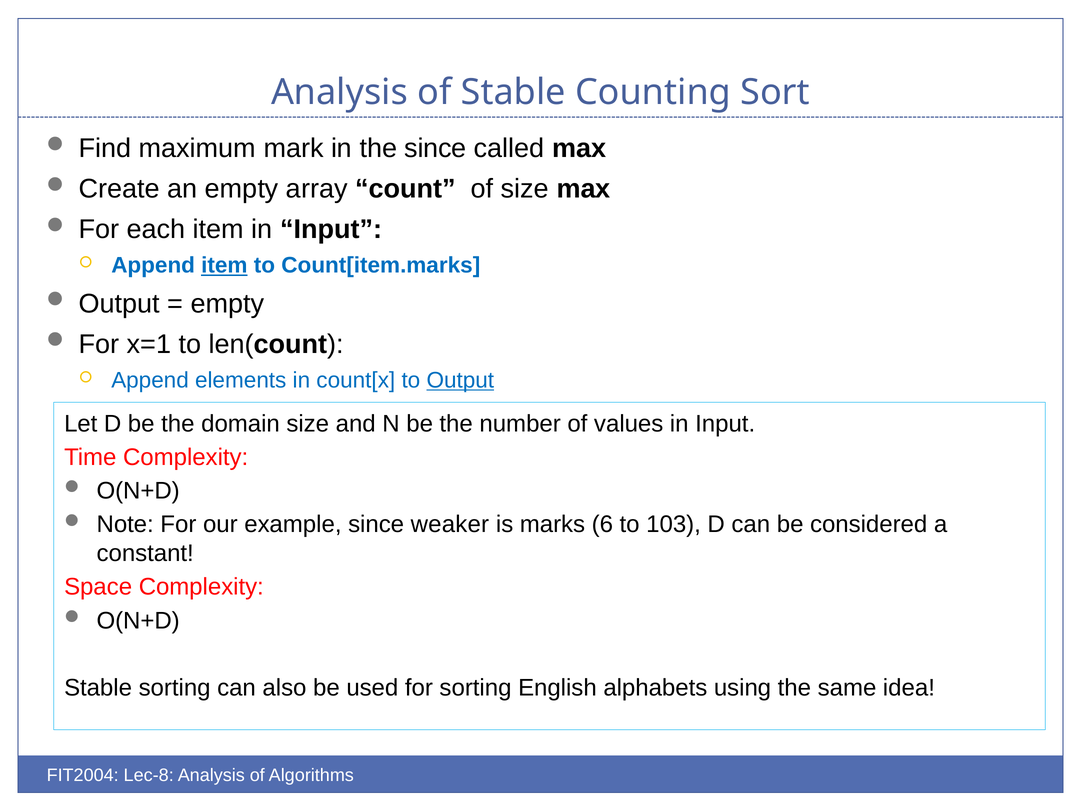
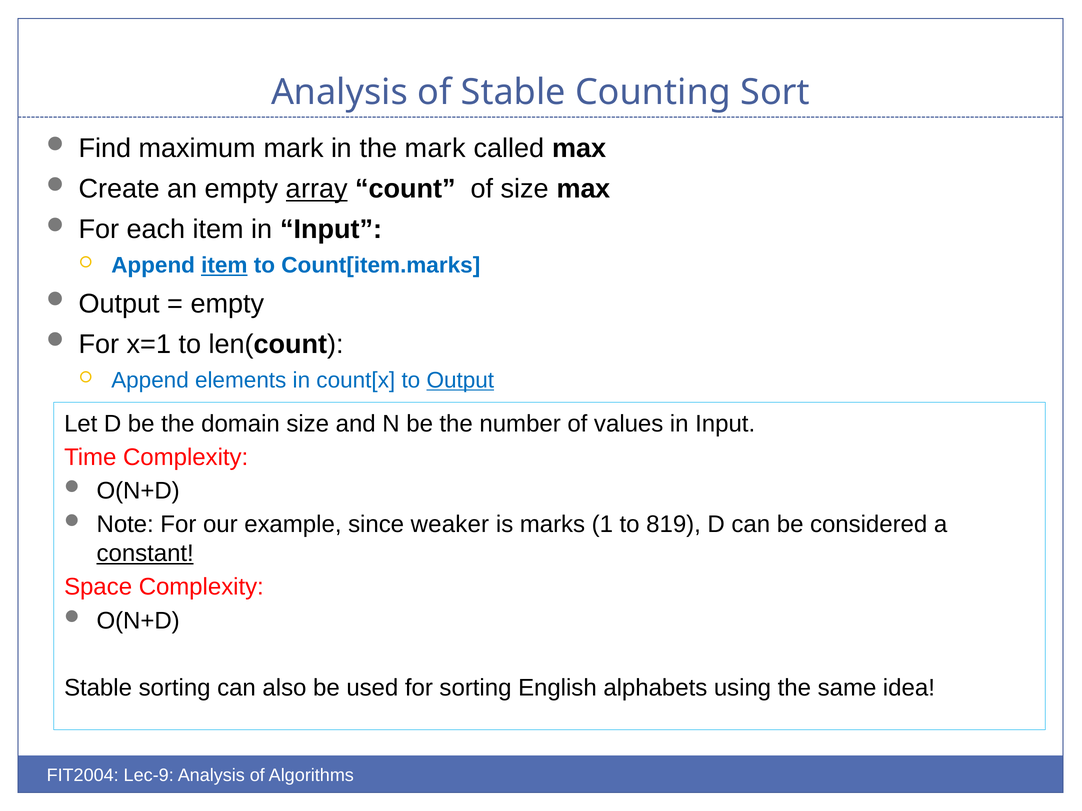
the since: since -> mark
array underline: none -> present
6: 6 -> 1
103: 103 -> 819
constant underline: none -> present
Lec-8: Lec-8 -> Lec-9
